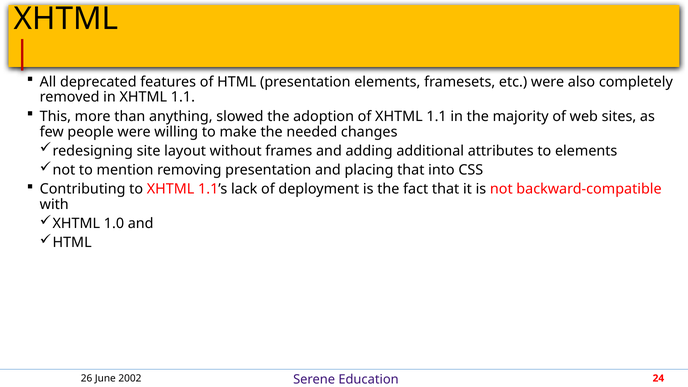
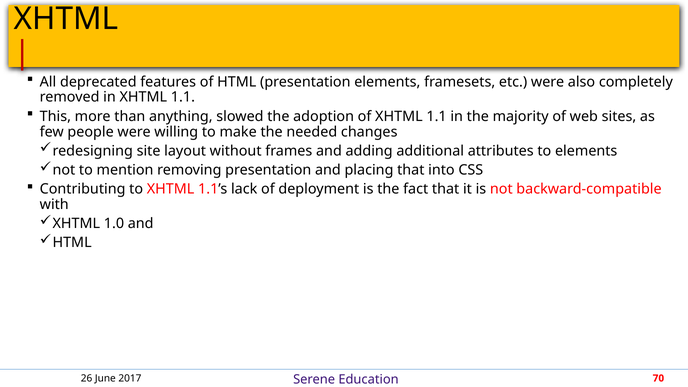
2002: 2002 -> 2017
24: 24 -> 70
